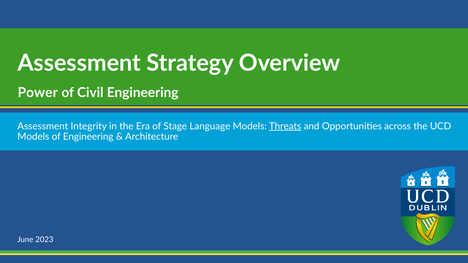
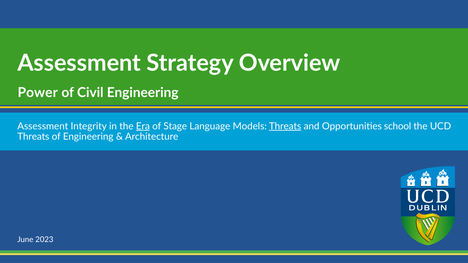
Era underline: none -> present
across: across -> school
Models at (33, 137): Models -> Threats
